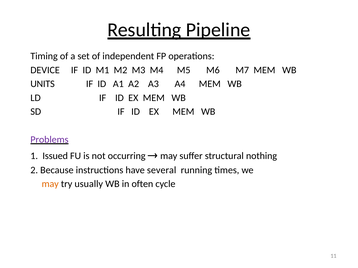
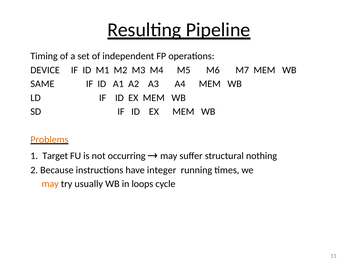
UNITS: UNITS -> SAME
Problems colour: purple -> orange
Issued: Issued -> Target
several: several -> integer
often: often -> loops
